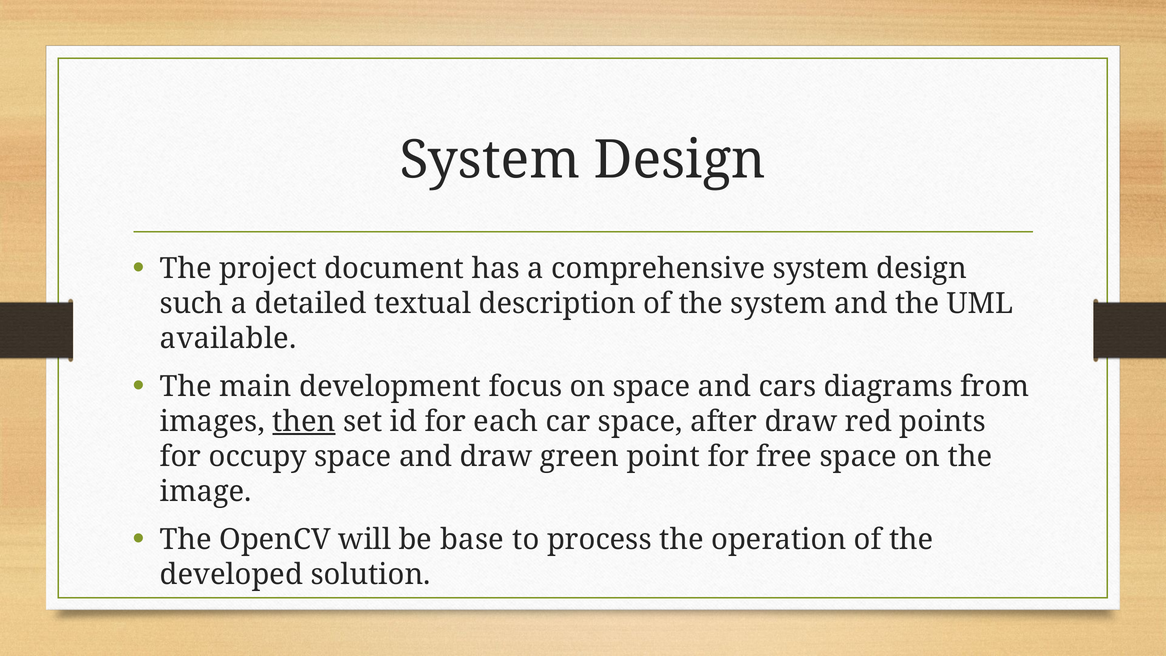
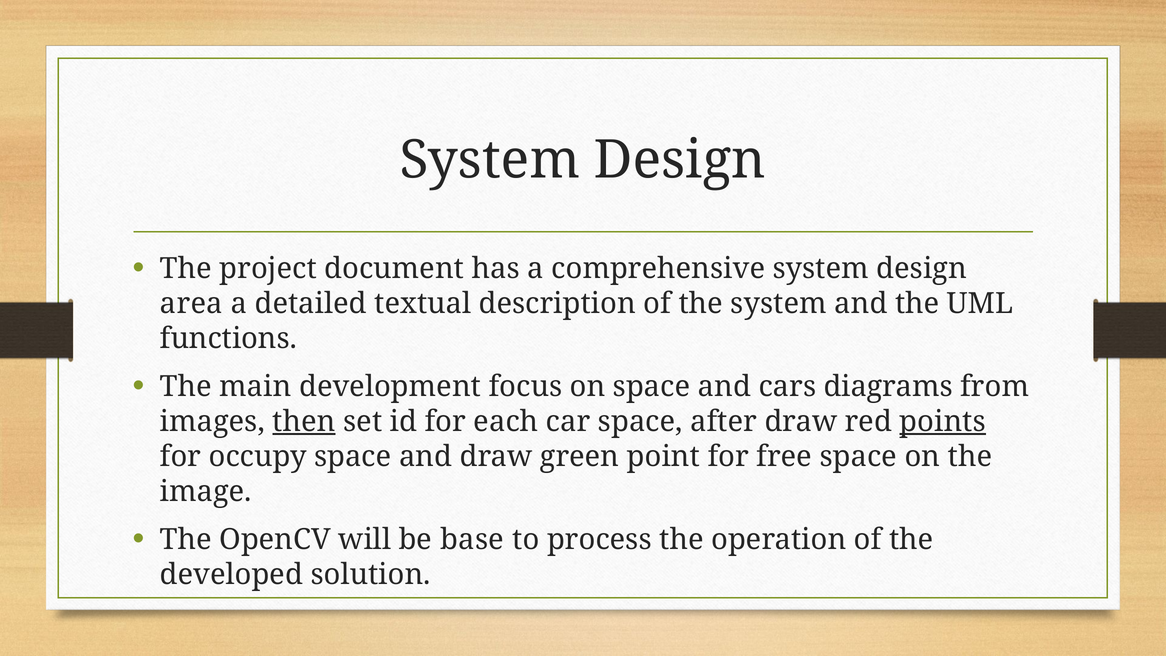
such: such -> area
available: available -> functions
points underline: none -> present
